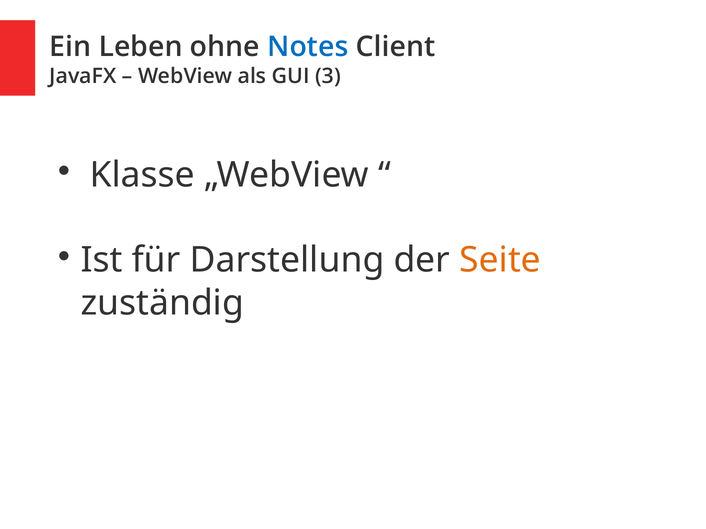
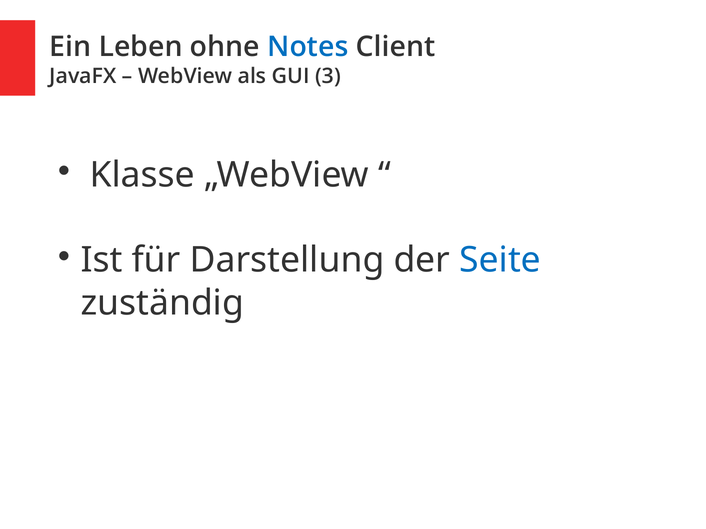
Seite colour: orange -> blue
